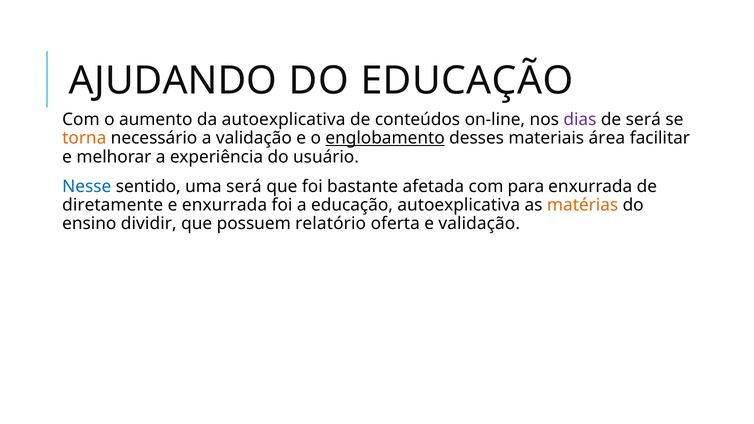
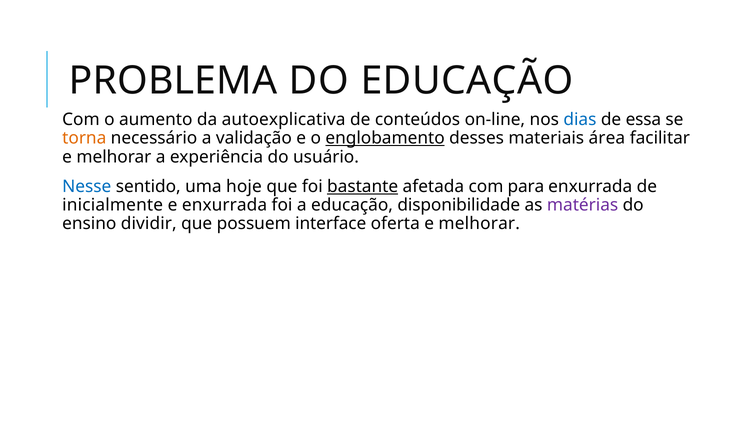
AJUDANDO: AJUDANDO -> PROBLEMA
dias colour: purple -> blue
de será: será -> essa
uma será: será -> hoje
bastante underline: none -> present
diretamente: diretamente -> inicialmente
educação autoexplicativa: autoexplicativa -> disponibilidade
matérias colour: orange -> purple
relatório: relatório -> interface
oferta e validação: validação -> melhorar
